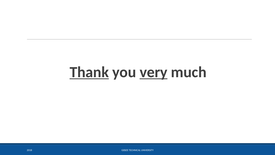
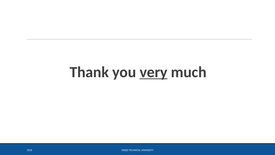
Thank underline: present -> none
